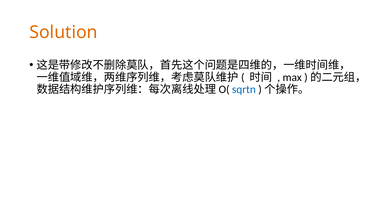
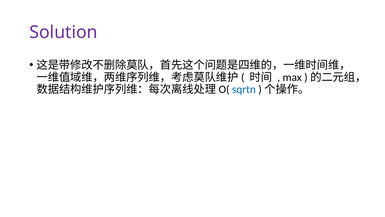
Solution colour: orange -> purple
